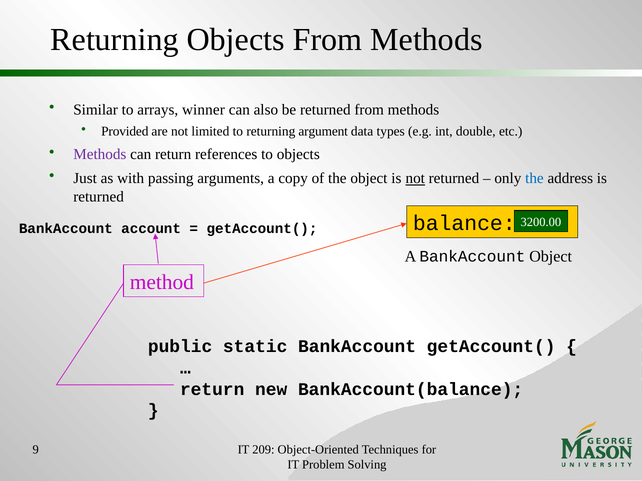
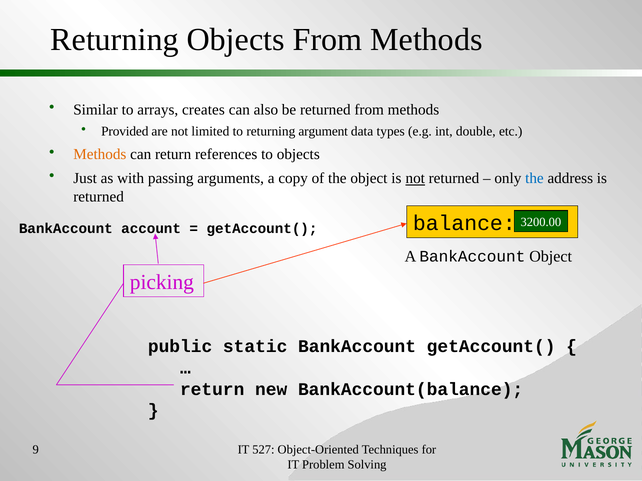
winner: winner -> creates
Methods at (100, 155) colour: purple -> orange
method: method -> picking
209: 209 -> 527
